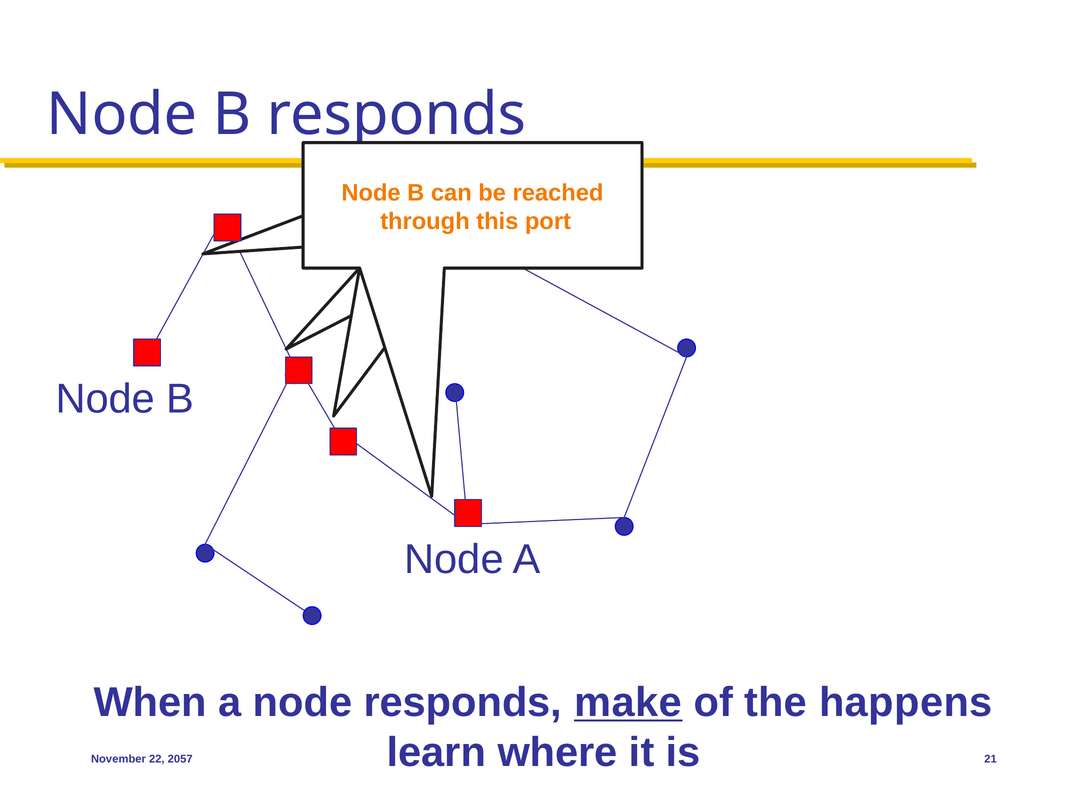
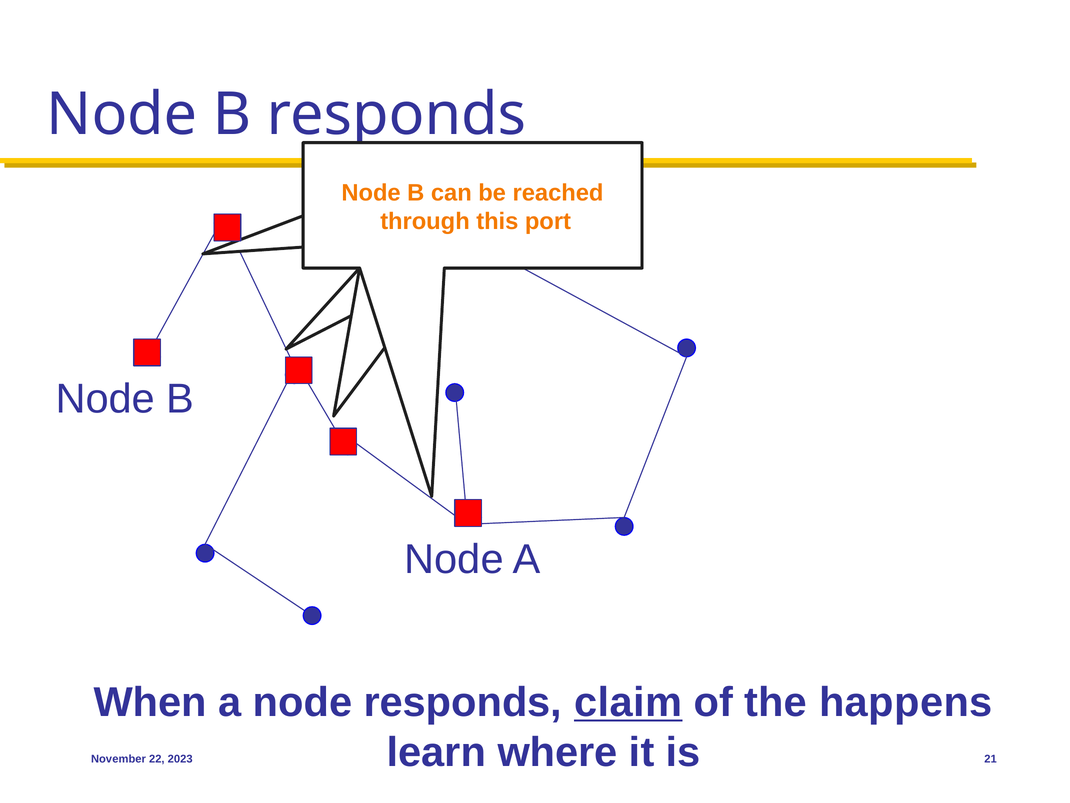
make: make -> claim
2057: 2057 -> 2023
